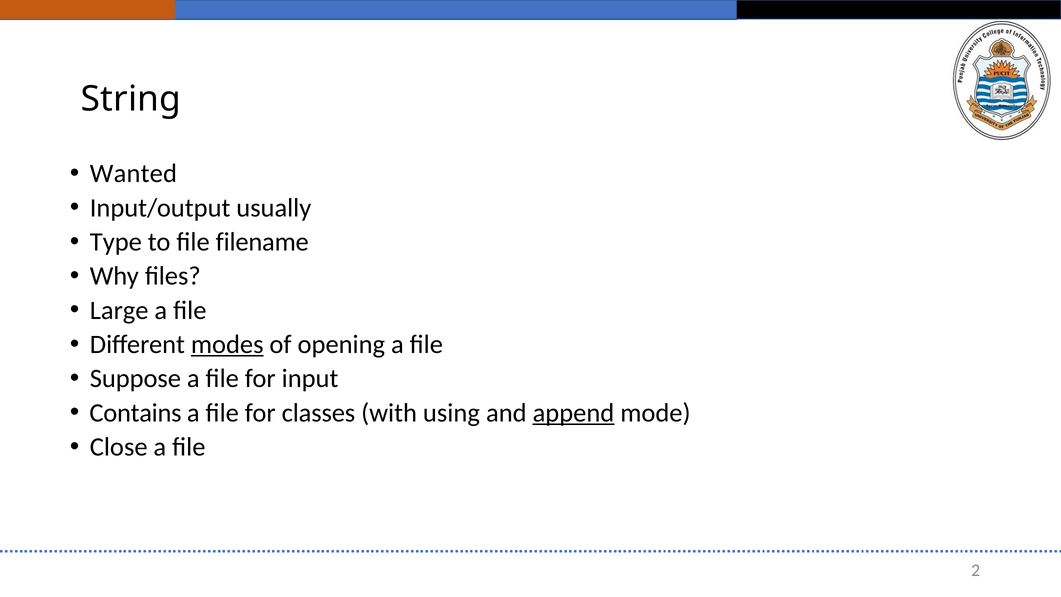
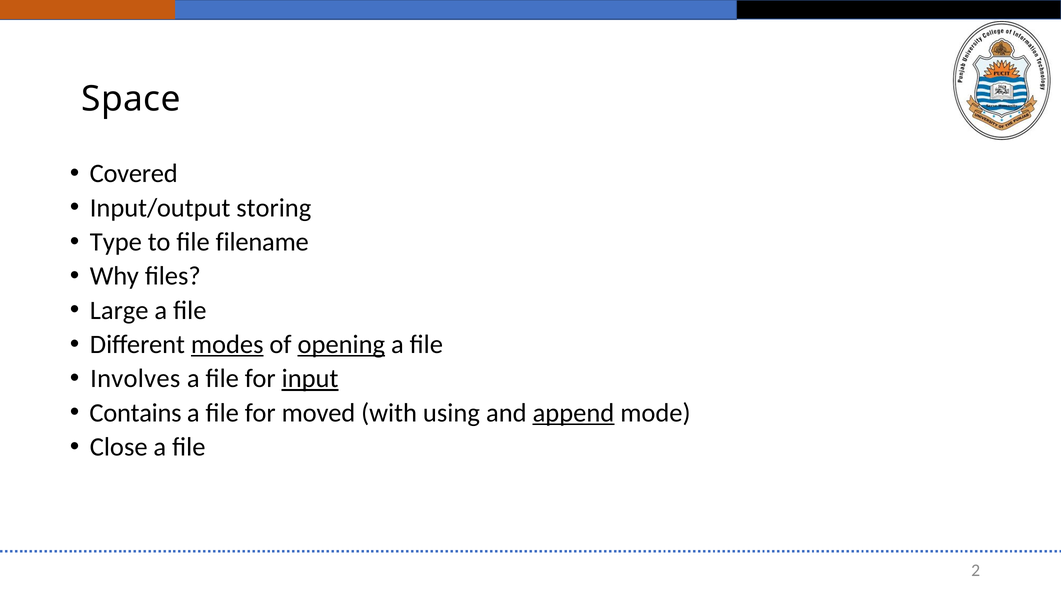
String: String -> Space
Wanted: Wanted -> Covered
usually: usually -> storing
opening underline: none -> present
Suppose: Suppose -> Involves
input underline: none -> present
classes: classes -> moved
